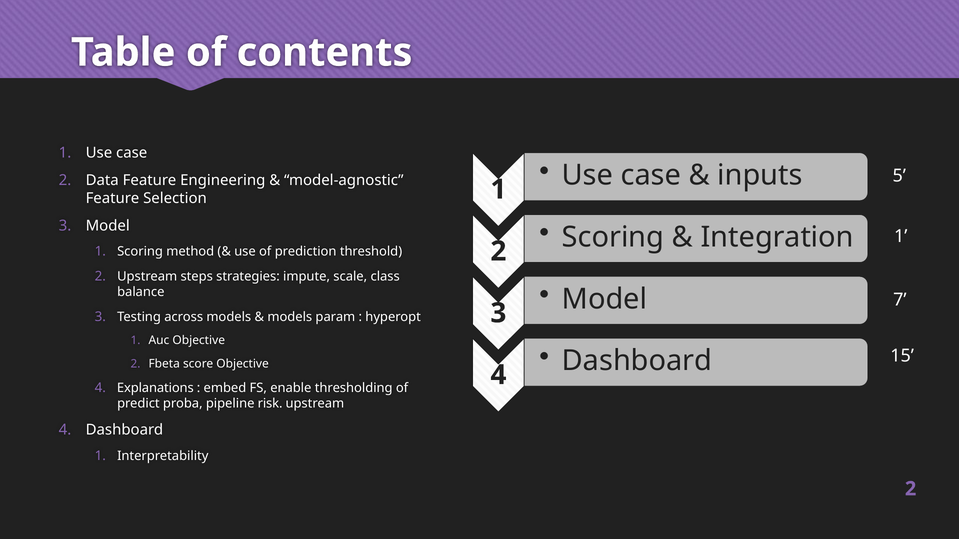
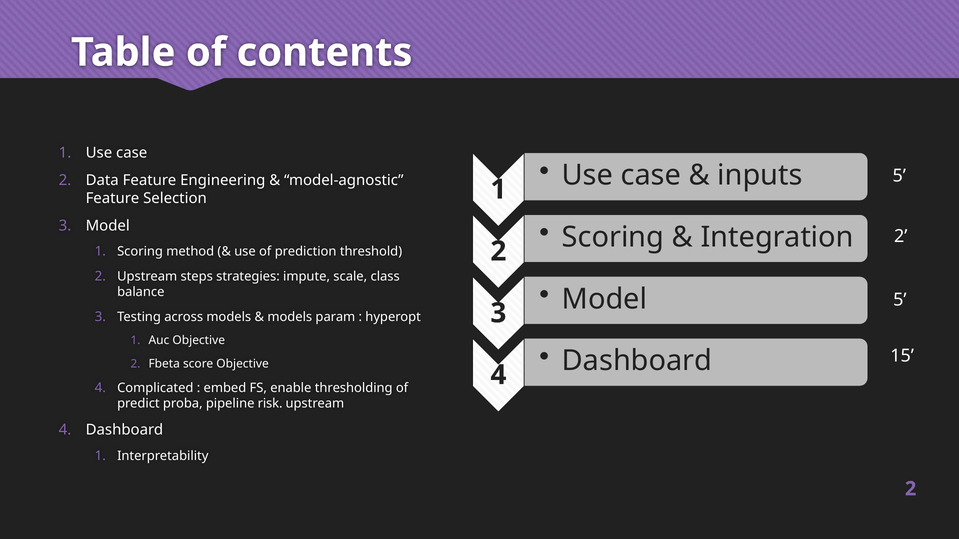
1 at (901, 237): 1 -> 2
7 at (900, 300): 7 -> 5
Explanations: Explanations -> Complicated
